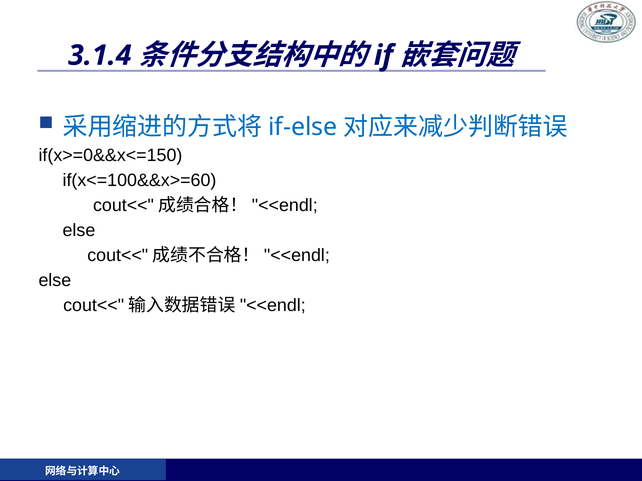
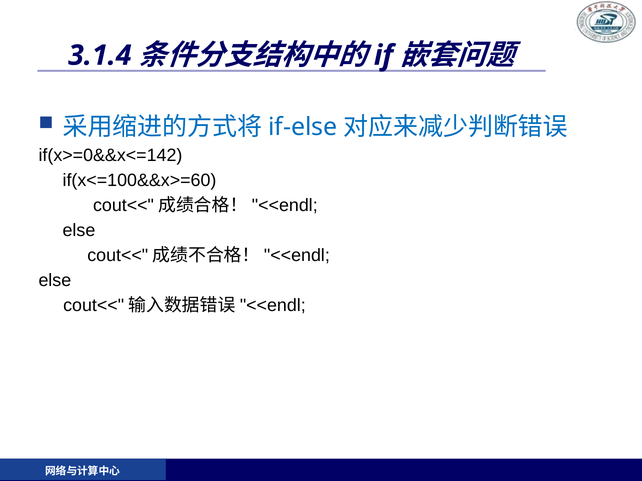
if(x>=0&&x<=150: if(x>=0&&x<=150 -> if(x>=0&&x<=142
